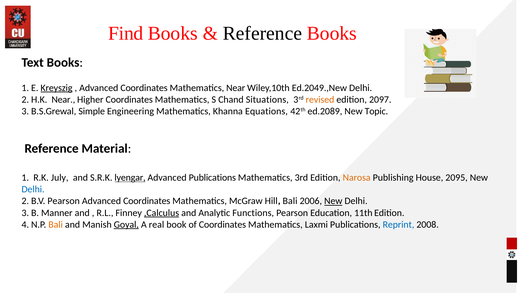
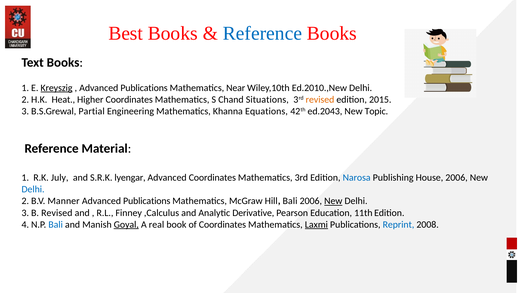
Find: Find -> Best
Reference at (262, 34) colour: black -> blue
Coordinates at (144, 88): Coordinates -> Publications
Ed.2049.,New: Ed.2049.,New -> Ed.2010.,New
H.K Near: Near -> Heat
2097: 2097 -> 2015
Simple: Simple -> Partial
ed.2089: ed.2089 -> ed.2043
lyengar underline: present -> none
Advanced Publications: Publications -> Coordinates
Narosa colour: orange -> blue
House 2095: 2095 -> 2006
B.V Pearson: Pearson -> Manner
Coordinates at (147, 202): Coordinates -> Publications
B Manner: Manner -> Revised
,Calculus underline: present -> none
Functions: Functions -> Derivative
Bali at (56, 225) colour: orange -> blue
Laxmi underline: none -> present
